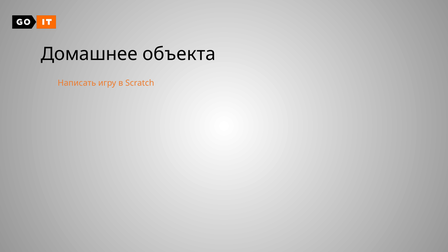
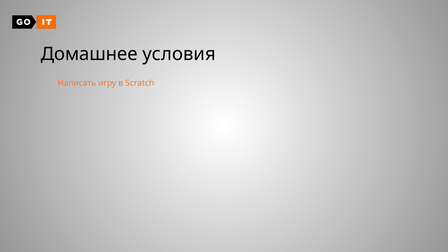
объекта: объекта -> условия
